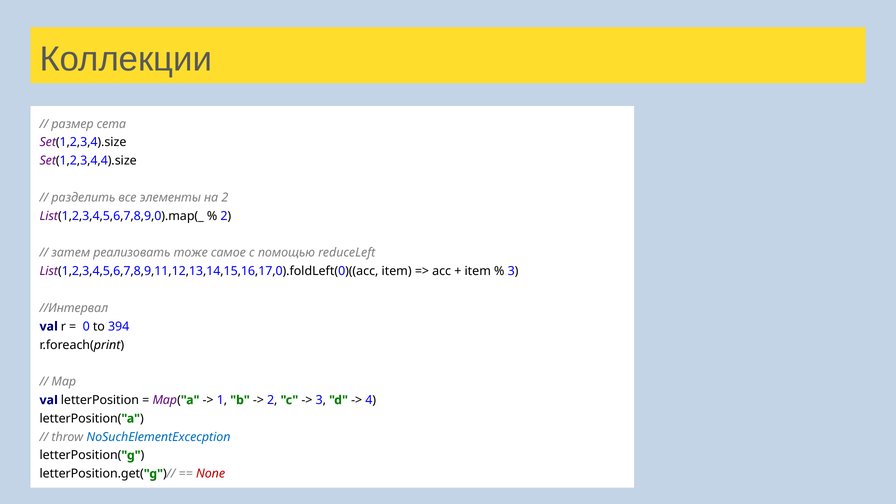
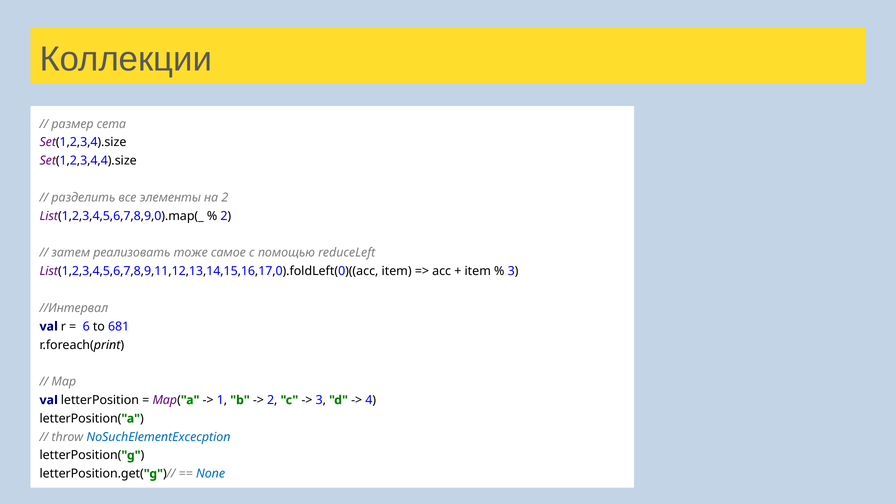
0: 0 -> 6
394: 394 -> 681
None colour: red -> blue
